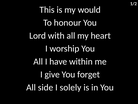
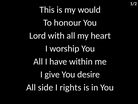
forget: forget -> desire
solely: solely -> rights
